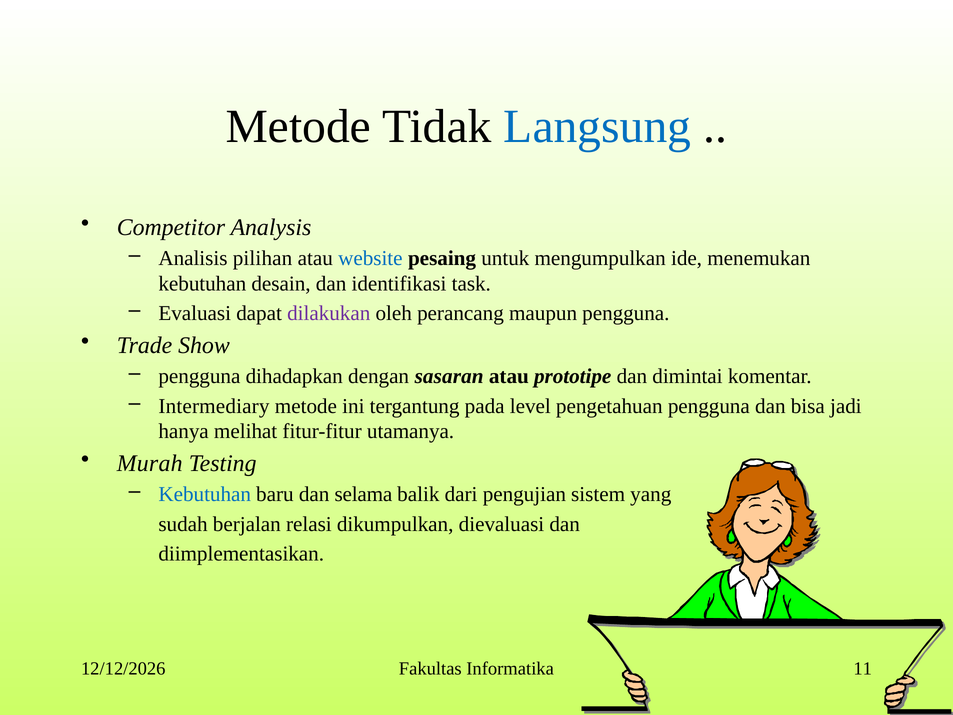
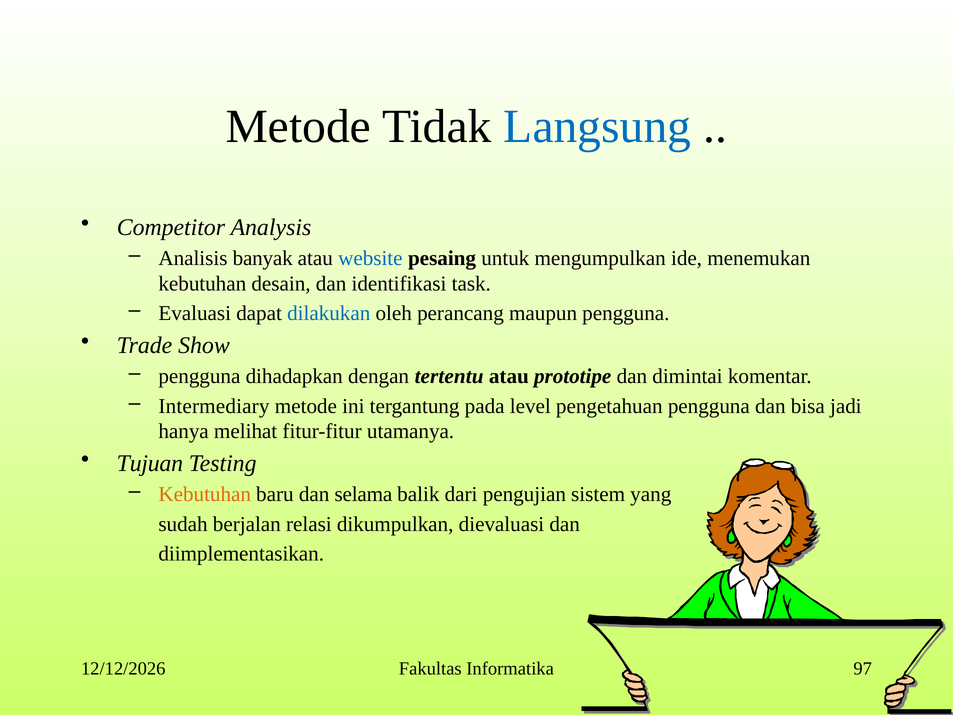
pilihan: pilihan -> banyak
dilakukan colour: purple -> blue
sasaran: sasaran -> tertentu
Murah: Murah -> Tujuan
Kebutuhan at (205, 494) colour: blue -> orange
11: 11 -> 97
